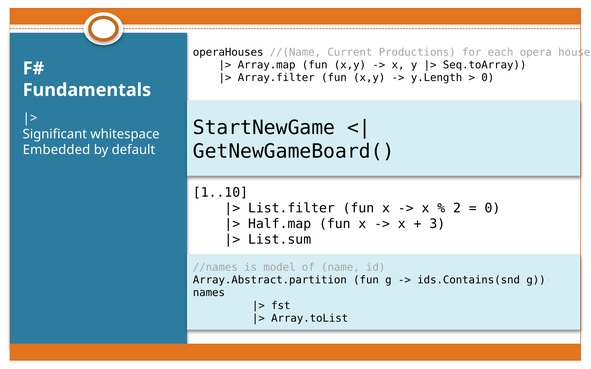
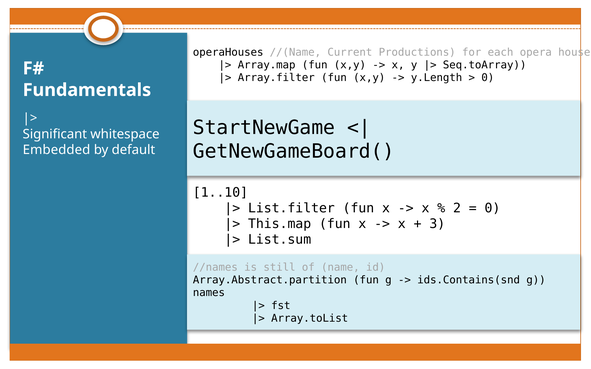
Half.map: Half.map -> This.map
model: model -> still
